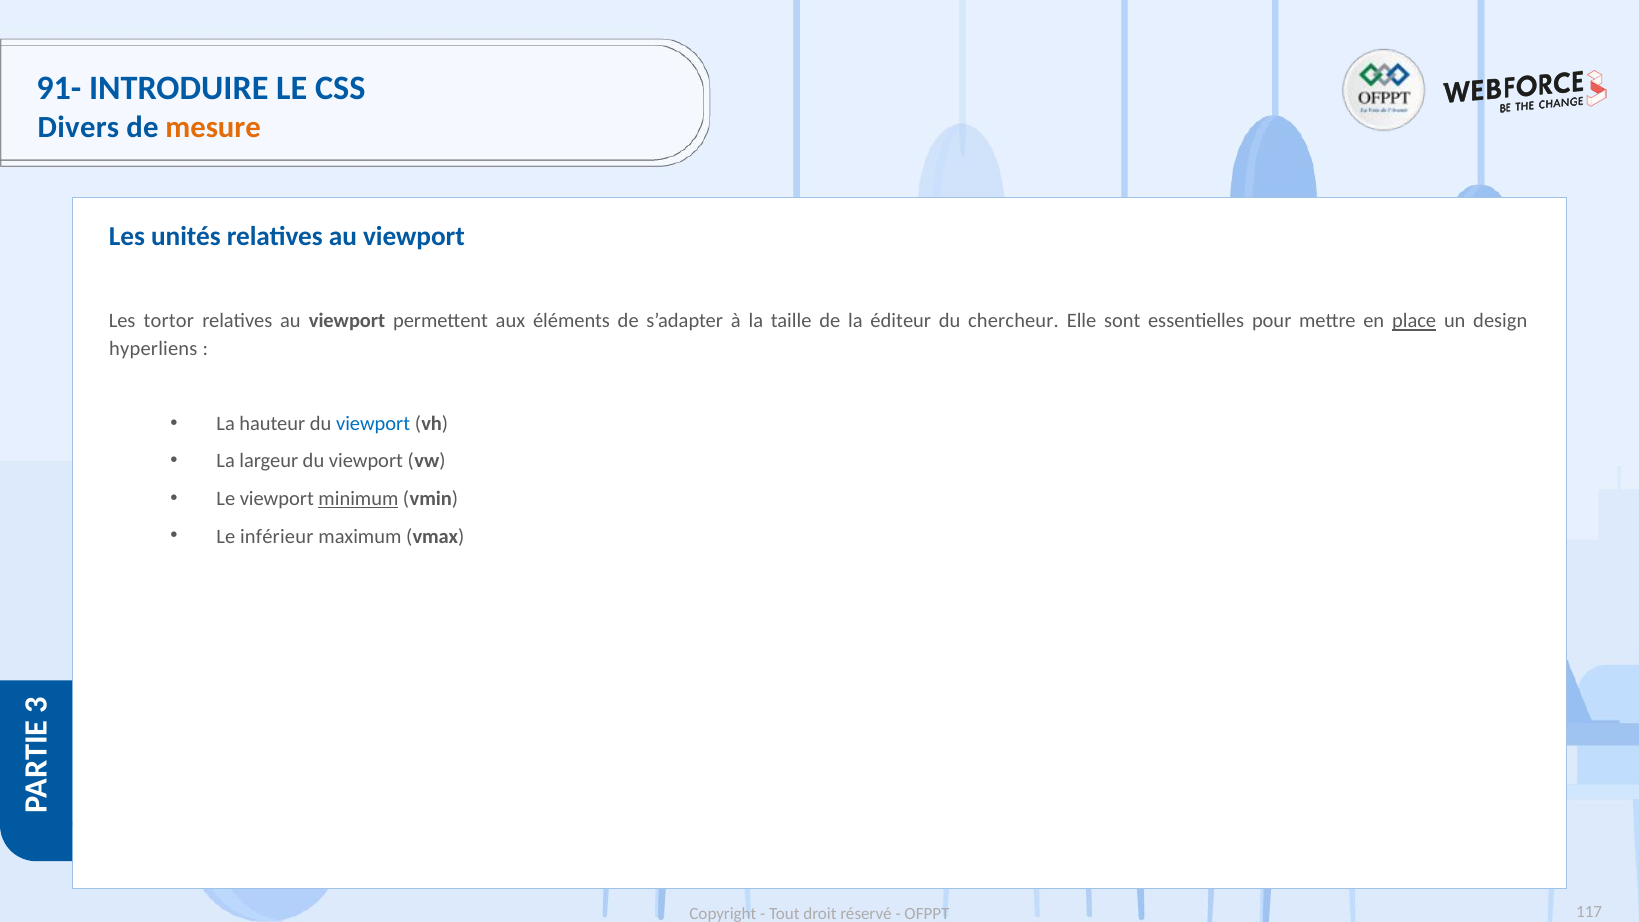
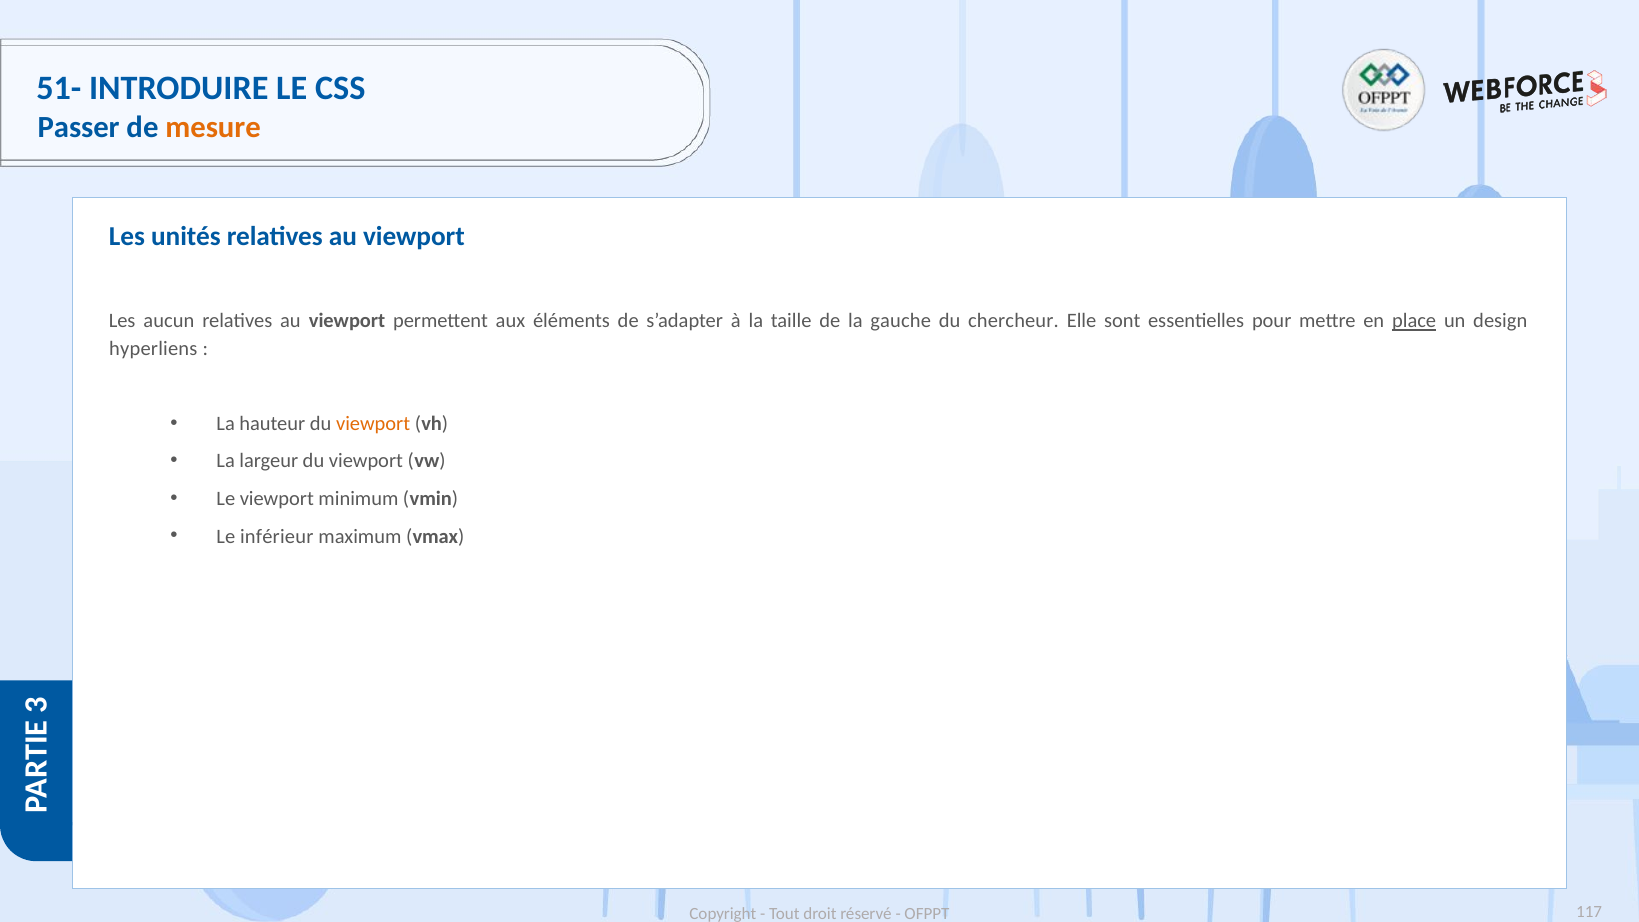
91-: 91- -> 51-
Divers: Divers -> Passer
tortor: tortor -> aucun
éditeur: éditeur -> gauche
viewport at (373, 424) colour: blue -> orange
minimum underline: present -> none
